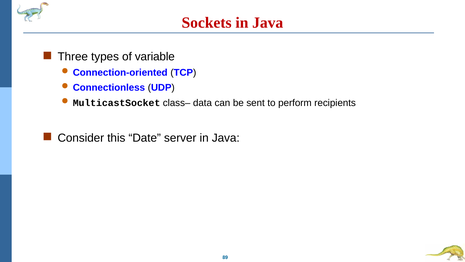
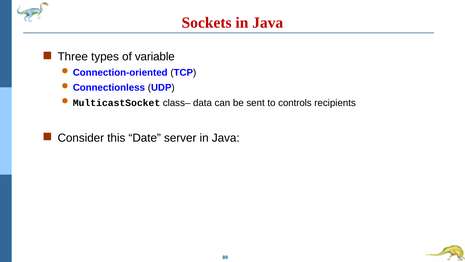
perform: perform -> controls
